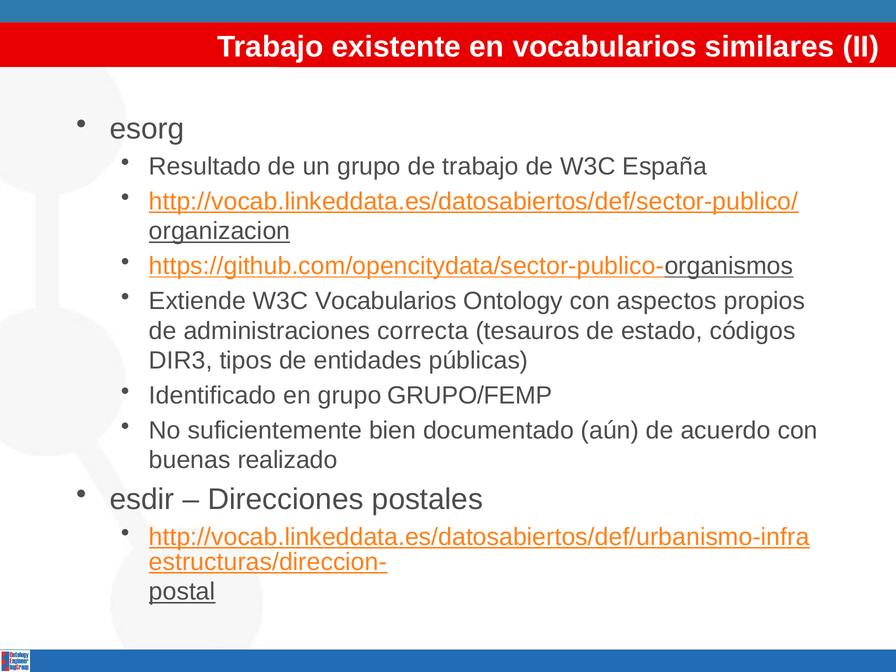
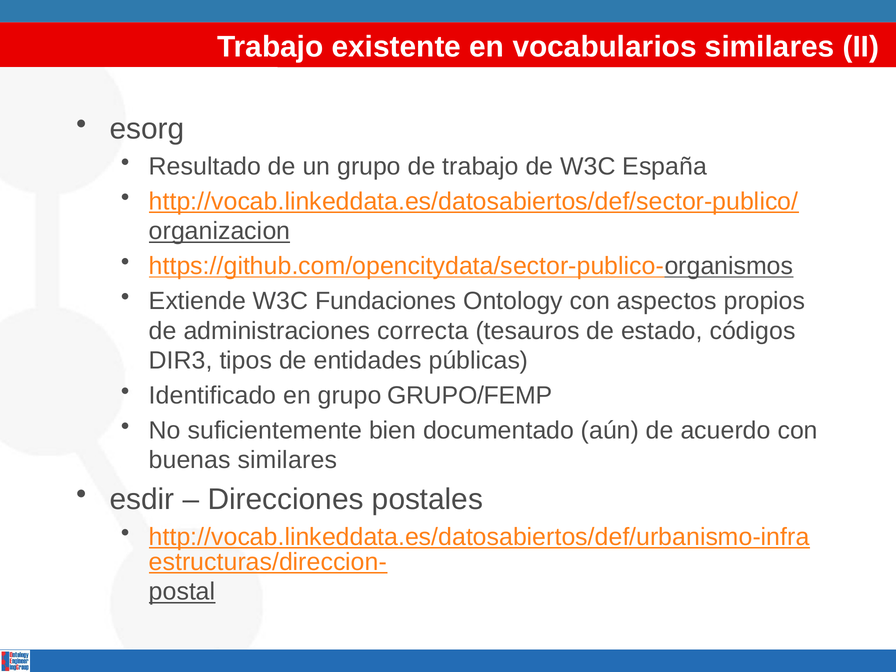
W3C Vocabularios: Vocabularios -> Fundaciones
buenas realizado: realizado -> similares
